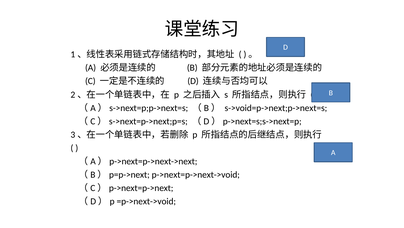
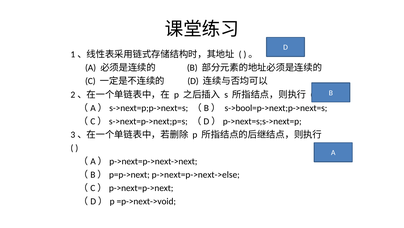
s->void=p->next;p->next=s: s->void=p->next;p->next=s -> s->bool=p->next;p->next=s
p->next=p->next->void: p->next=p->next->void -> p->next=p->next->else
